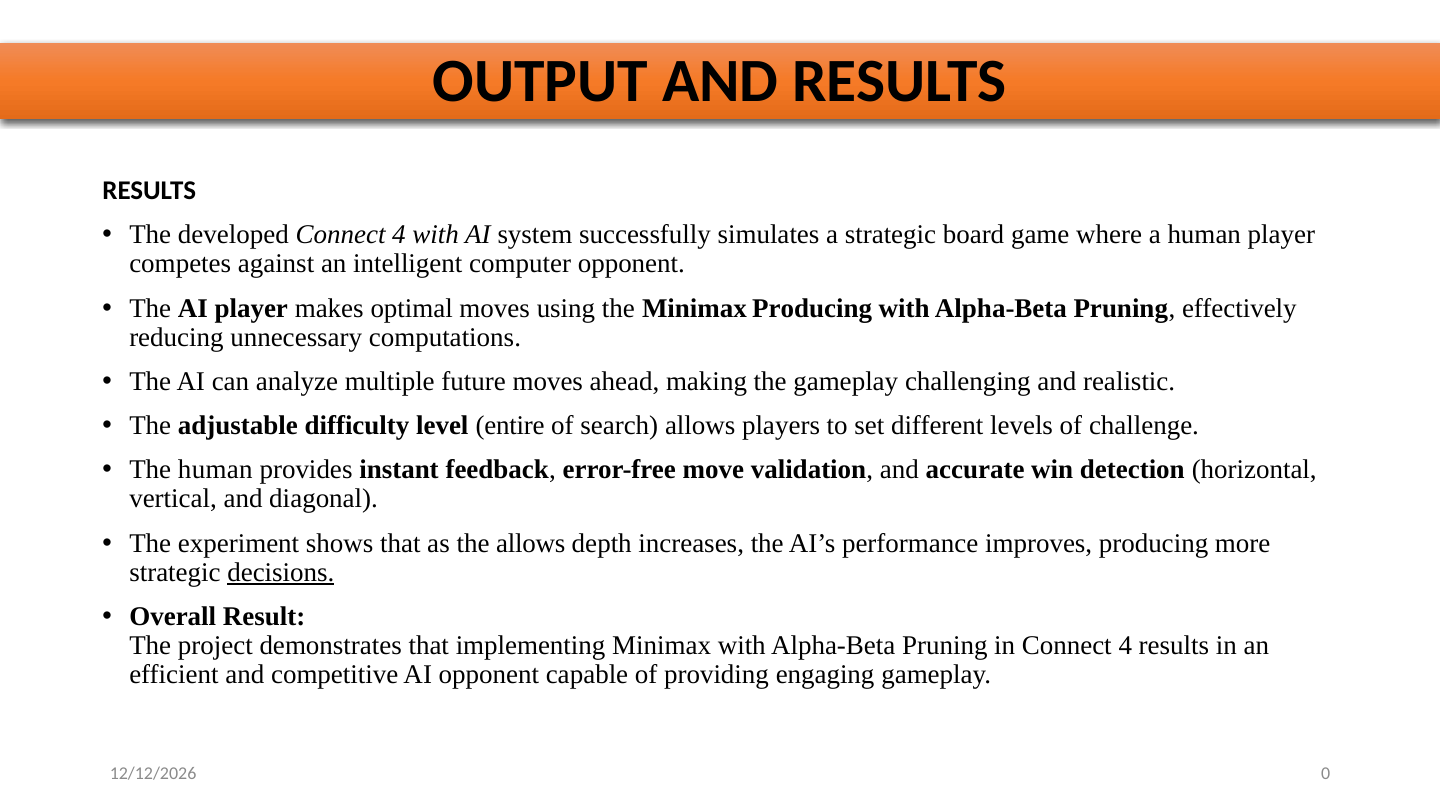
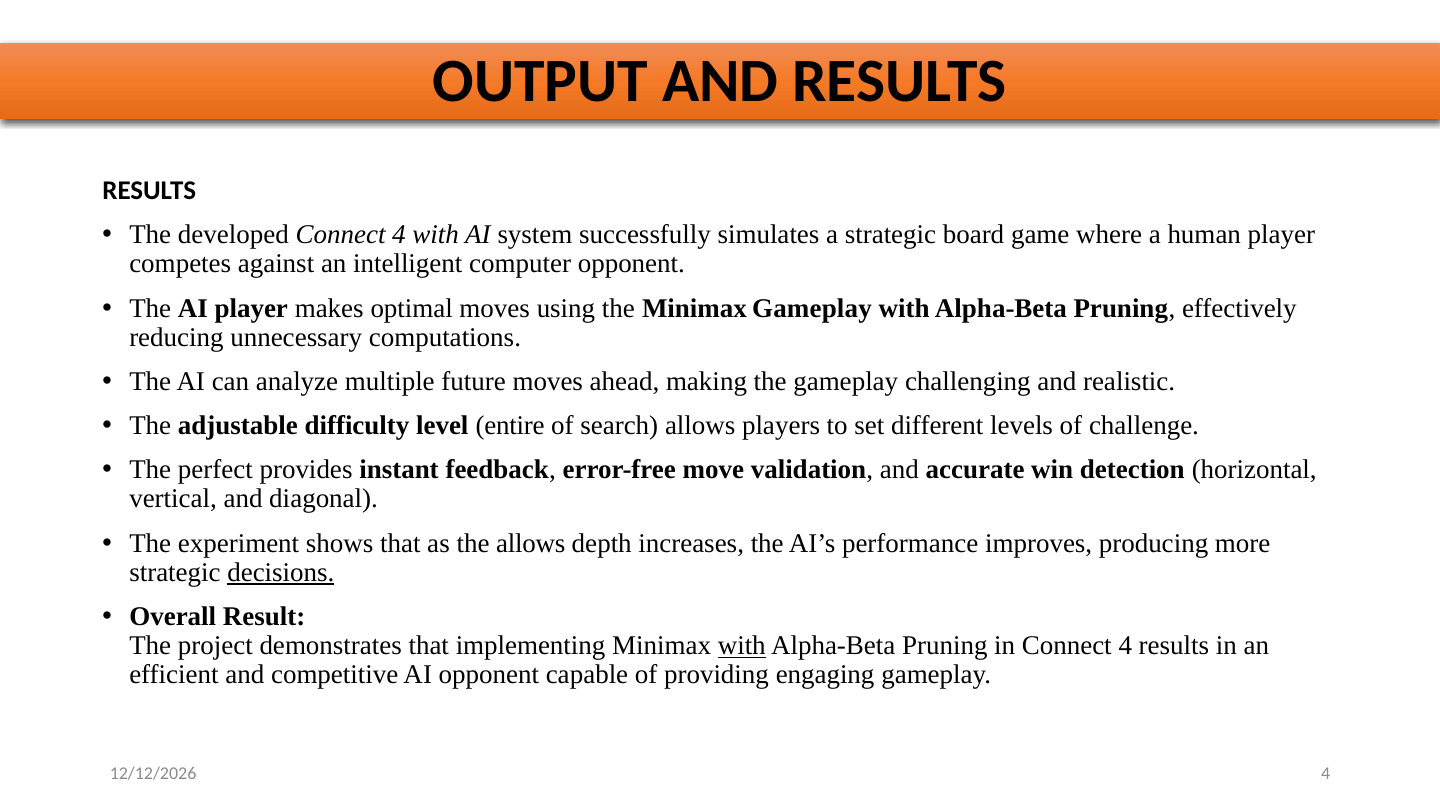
Minimax Producing: Producing -> Gameplay
The human: human -> perfect
with at (742, 646) underline: none -> present
0 at (1326, 773): 0 -> 4
